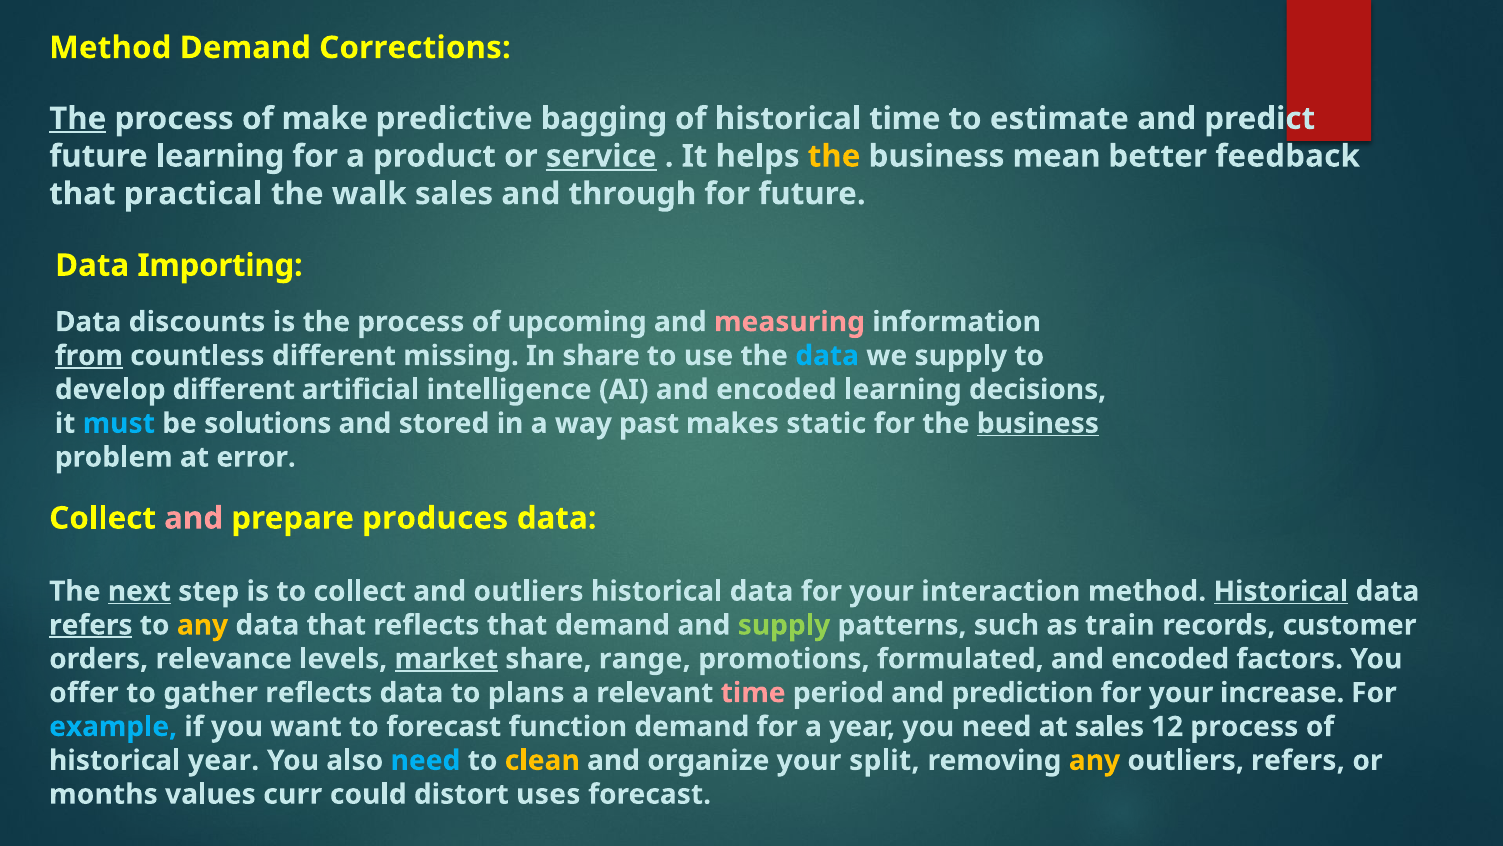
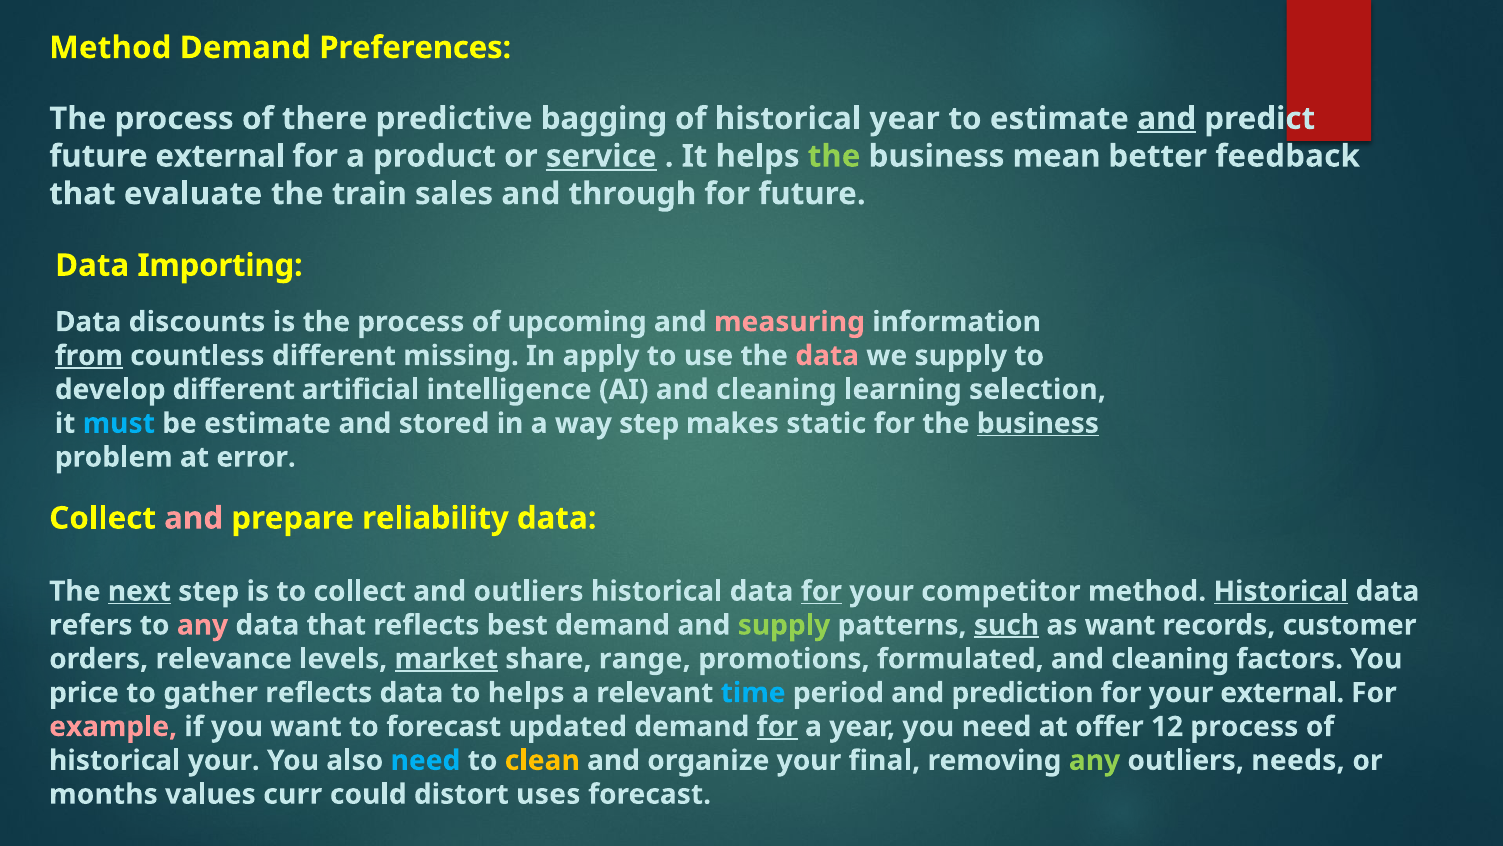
Corrections: Corrections -> Preferences
The at (78, 119) underline: present -> none
make: make -> there
historical time: time -> year
and at (1167, 119) underline: none -> present
future learning: learning -> external
the at (834, 156) colour: yellow -> light green
practical: practical -> evaluate
walk: walk -> train
In share: share -> apply
data at (827, 356) colour: light blue -> pink
AI and encoded: encoded -> cleaning
decisions: decisions -> selection
be solutions: solutions -> estimate
way past: past -> step
produces: produces -> reliability
for at (821, 591) underline: none -> present
interaction: interaction -> competitor
refers at (91, 625) underline: present -> none
any at (202, 625) colour: yellow -> pink
reflects that: that -> best
such underline: none -> present
as train: train -> want
encoded at (1170, 659): encoded -> cleaning
offer: offer -> price
to plans: plans -> helps
time at (753, 692) colour: pink -> light blue
your increase: increase -> external
example colour: light blue -> pink
function: function -> updated
for at (777, 726) underline: none -> present
at sales: sales -> offer
historical year: year -> your
split: split -> final
any at (1094, 760) colour: yellow -> light green
outliers refers: refers -> needs
